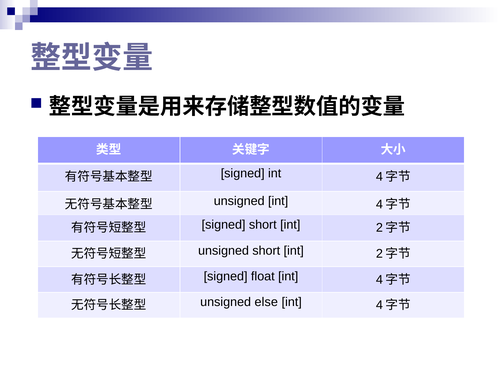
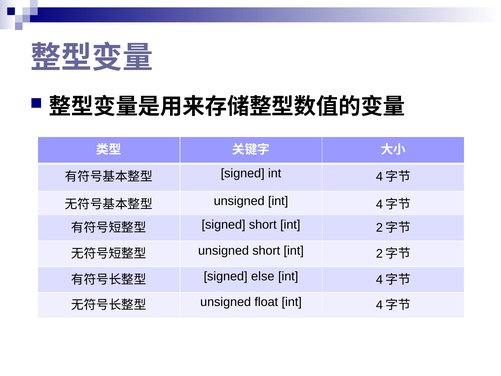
float: float -> else
else: else -> float
